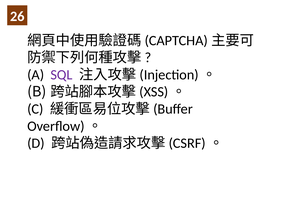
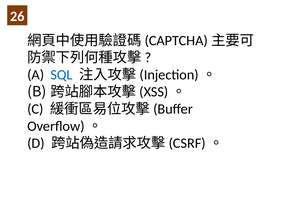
SQL colour: purple -> blue
